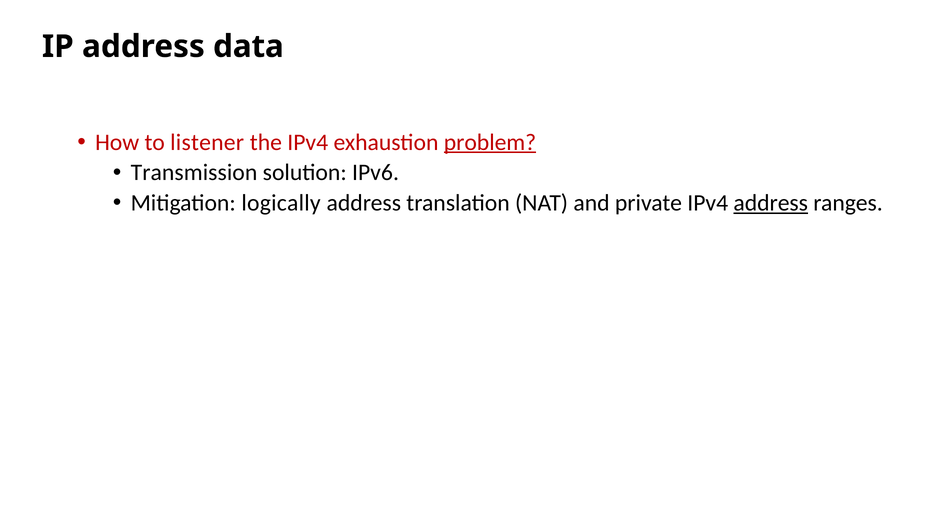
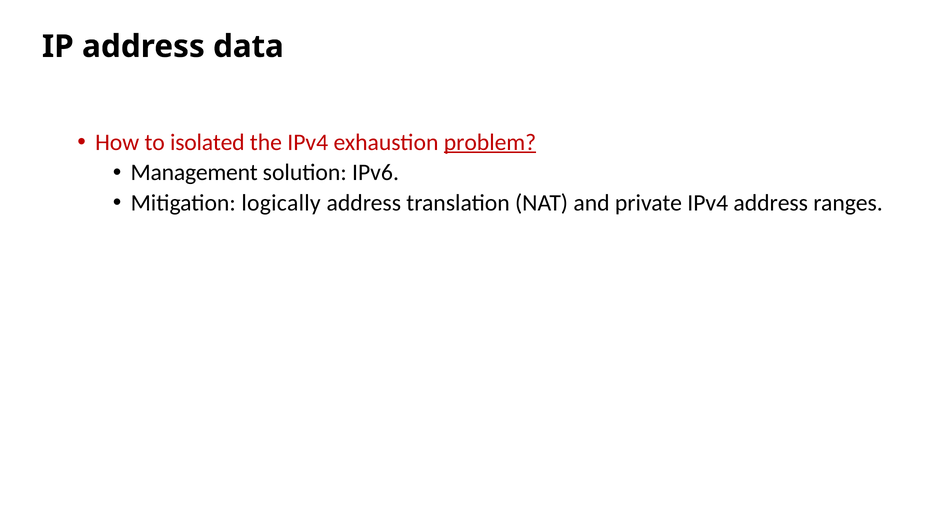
listener: listener -> isolated
Transmission: Transmission -> Management
address at (771, 203) underline: present -> none
